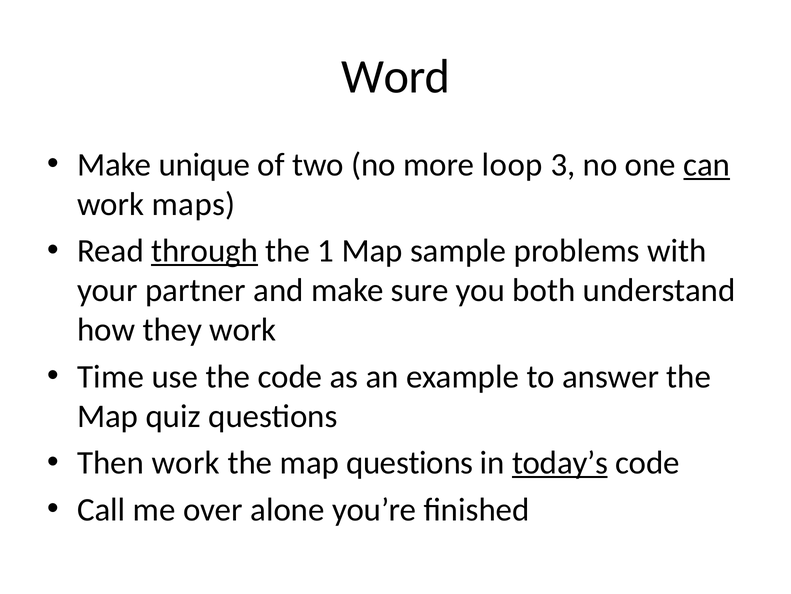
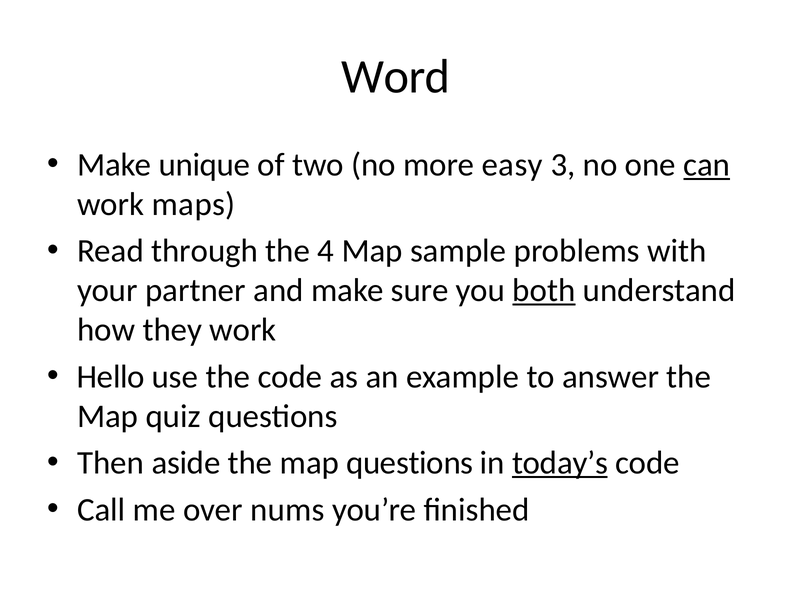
loop: loop -> easy
through underline: present -> none
1: 1 -> 4
both underline: none -> present
Time: Time -> Hello
Then work: work -> aside
alone: alone -> nums
